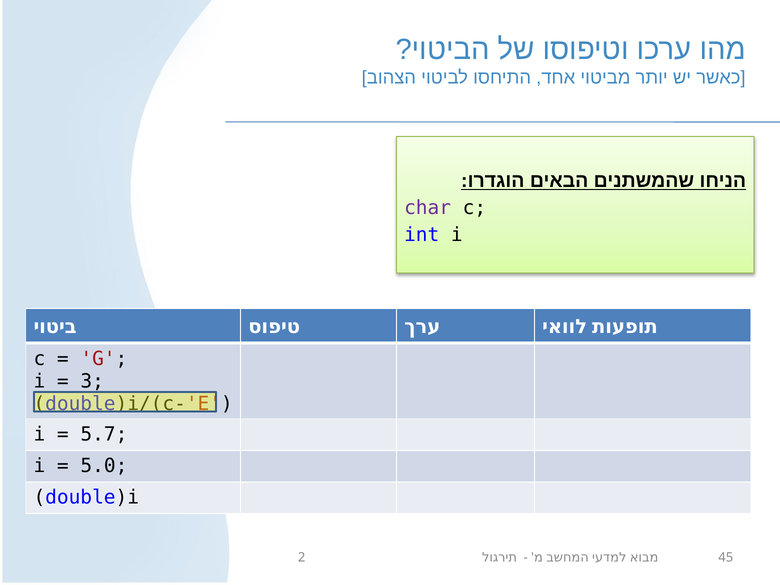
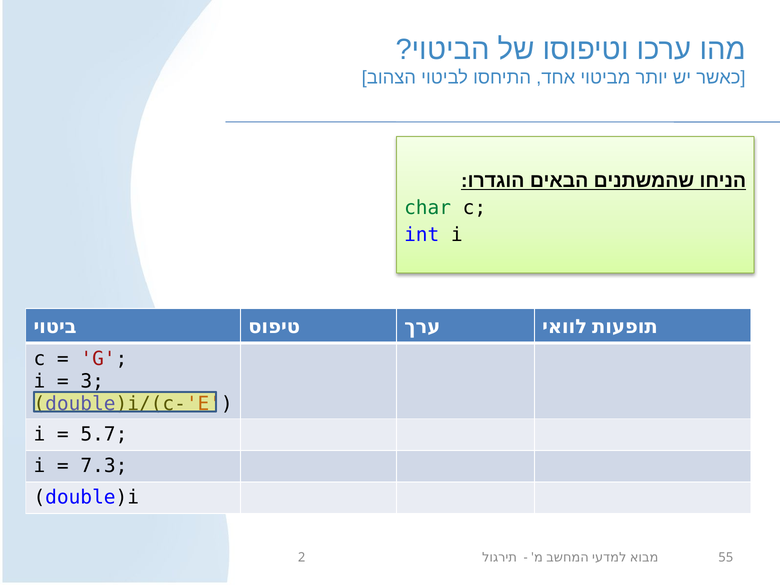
char colour: purple -> green
5.0: 5.0 -> 7.3
45: 45 -> 55
